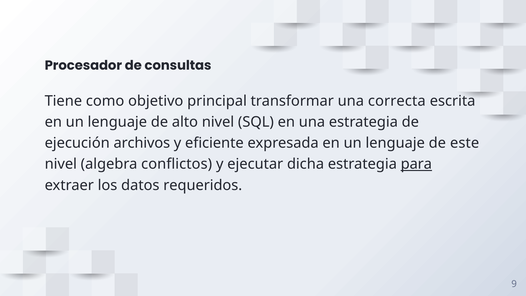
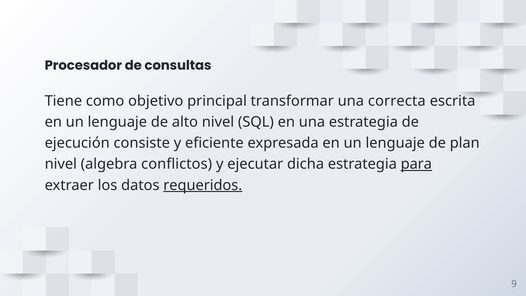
archivos: archivos -> consiste
este: este -> plan
requeridos underline: none -> present
